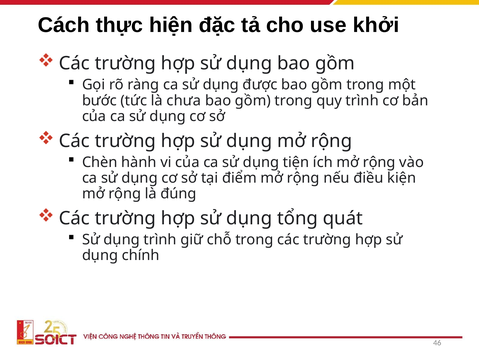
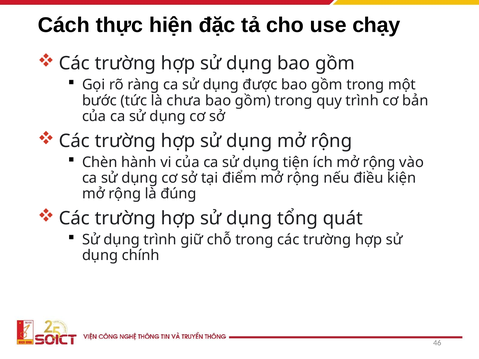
khởi: khởi -> chạy
